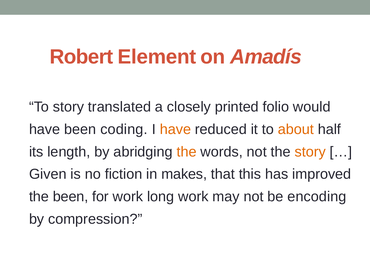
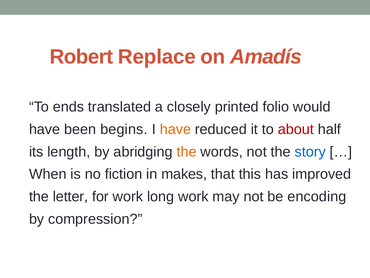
Element: Element -> Replace
To story: story -> ends
coding: coding -> begins
about colour: orange -> red
story at (310, 152) colour: orange -> blue
Given: Given -> When
the been: been -> letter
